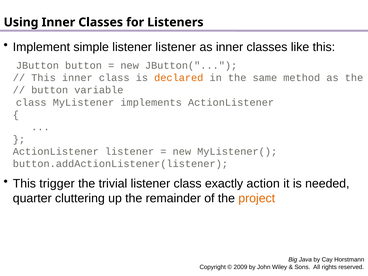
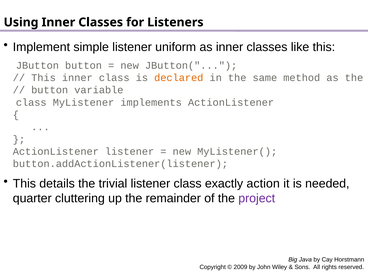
listener listener: listener -> uniform
trigger: trigger -> details
project colour: orange -> purple
